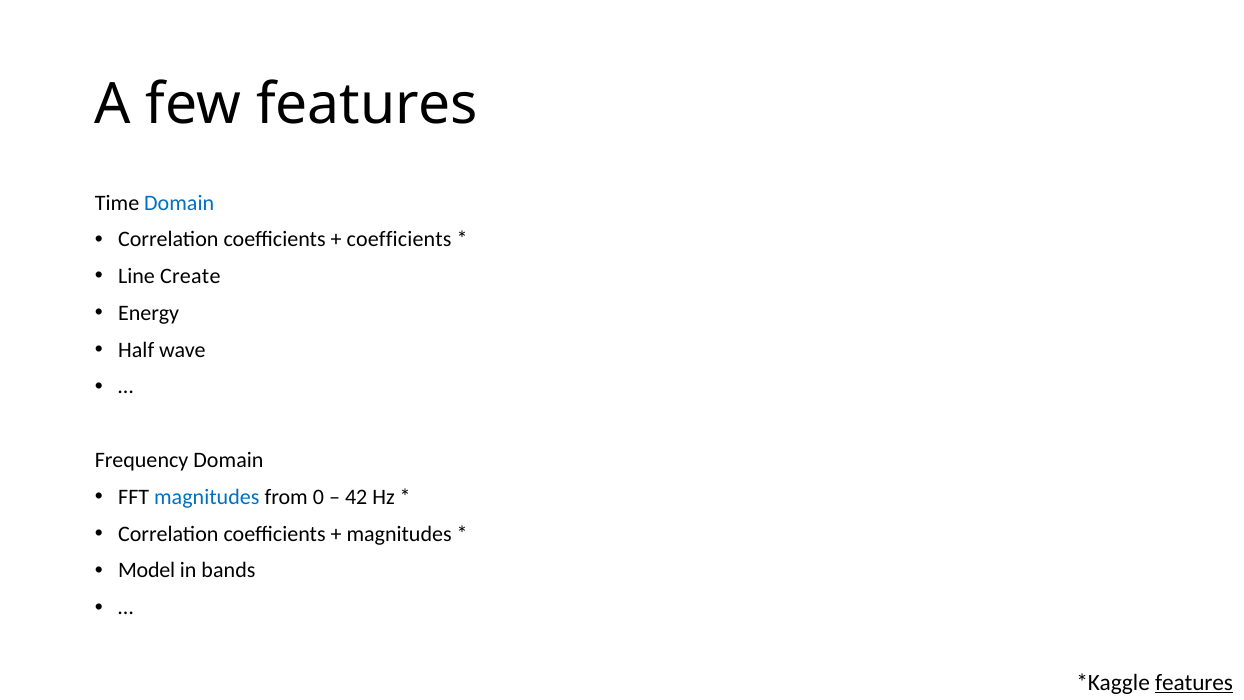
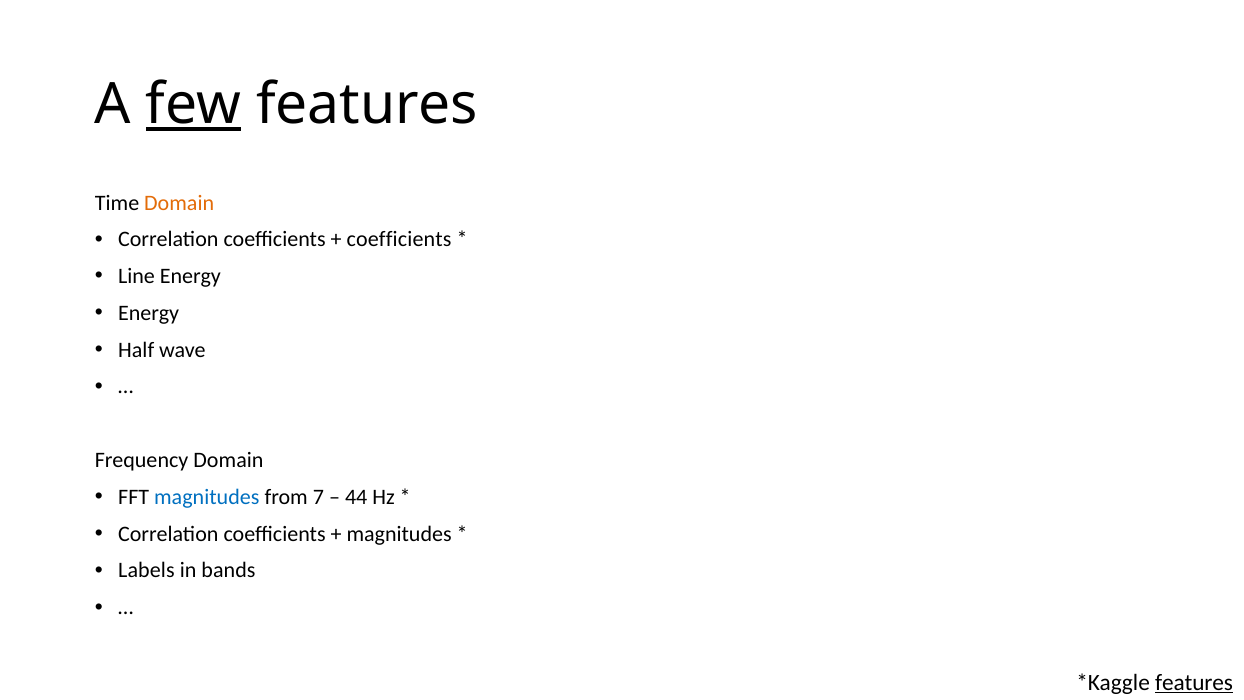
few underline: none -> present
Domain at (179, 203) colour: blue -> orange
Line Create: Create -> Energy
0: 0 -> 7
42: 42 -> 44
Model: Model -> Labels
